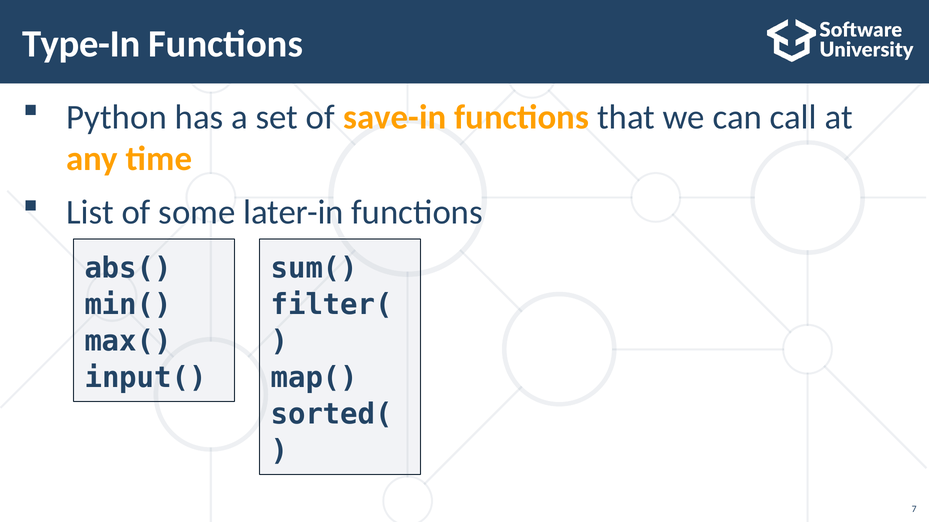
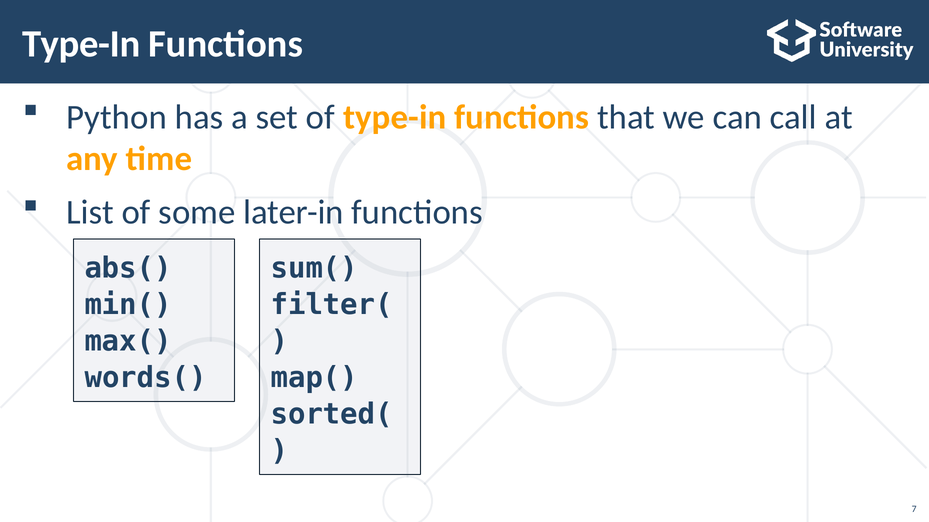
of save-in: save-in -> type-in
input(: input( -> words(
